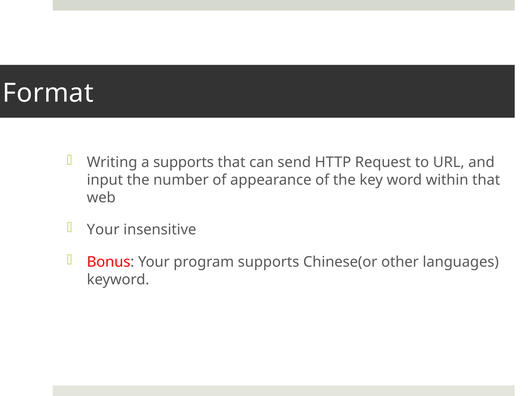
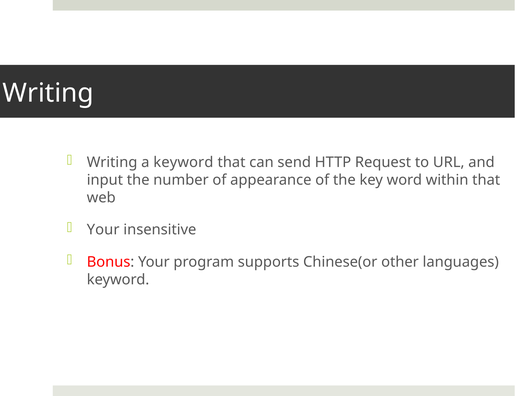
Format at (48, 93): Format -> Writing
a supports: supports -> keyword
